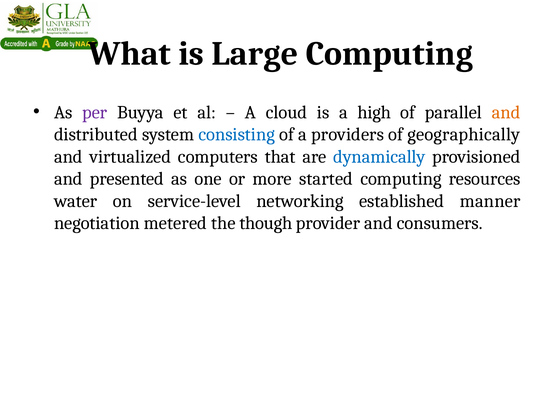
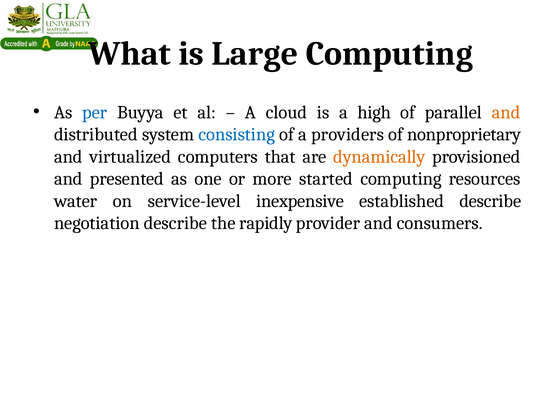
per colour: purple -> blue
geographically: geographically -> nonproprietary
dynamically colour: blue -> orange
networking: networking -> inexpensive
established manner: manner -> describe
negotiation metered: metered -> describe
though: though -> rapidly
